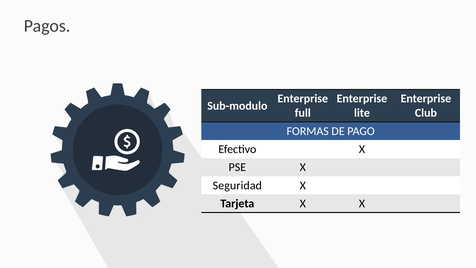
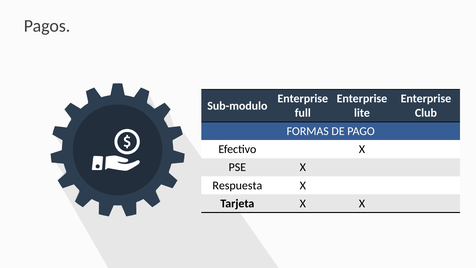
Seguridad: Seguridad -> Respuesta
